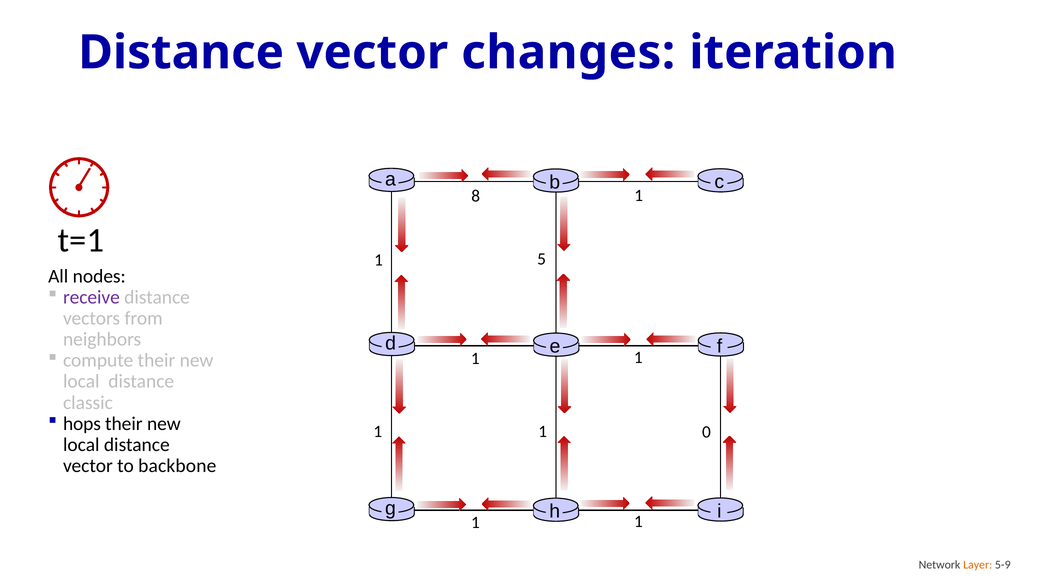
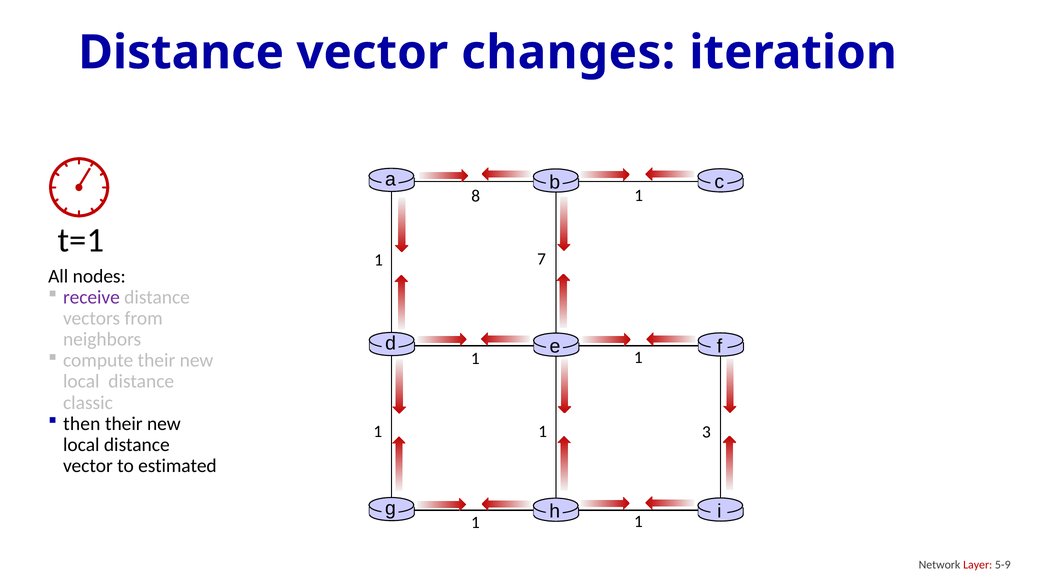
5: 5 -> 7
hops: hops -> then
0: 0 -> 3
backbone: backbone -> estimated
Layer colour: orange -> red
